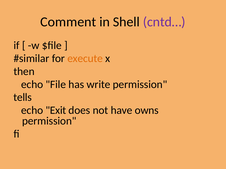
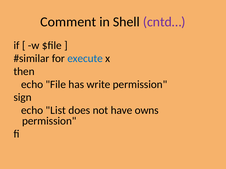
execute colour: orange -> blue
tells: tells -> sign
Exit: Exit -> List
